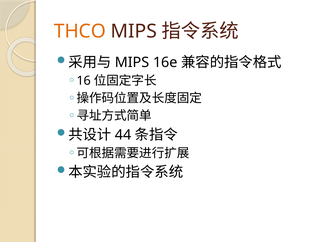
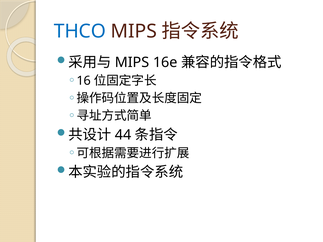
THCO colour: orange -> blue
